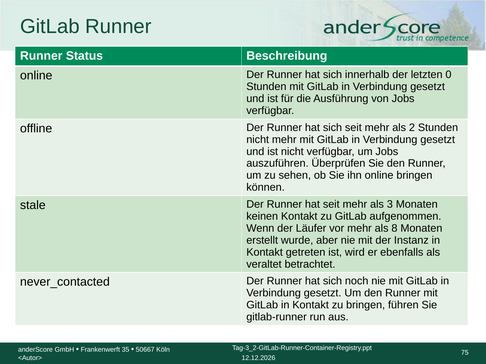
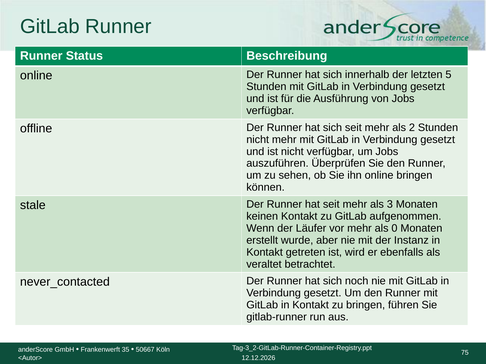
0: 0 -> 5
8: 8 -> 0
